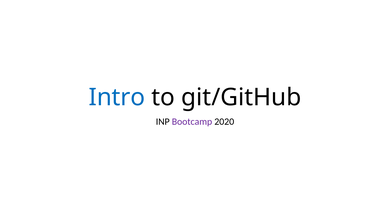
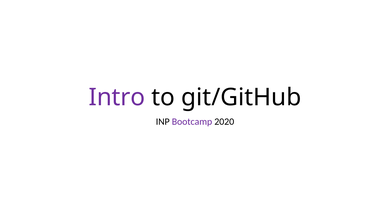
Intro colour: blue -> purple
